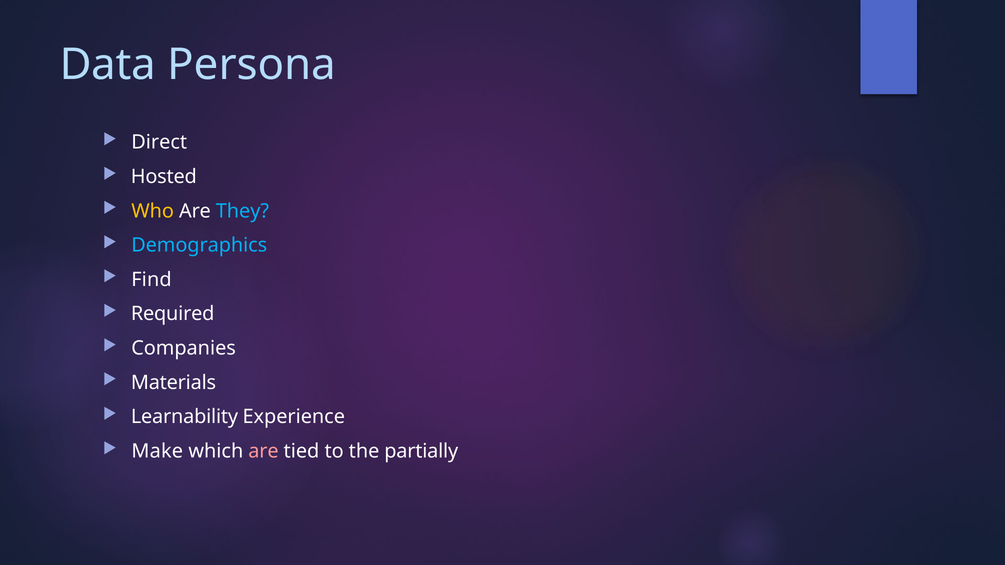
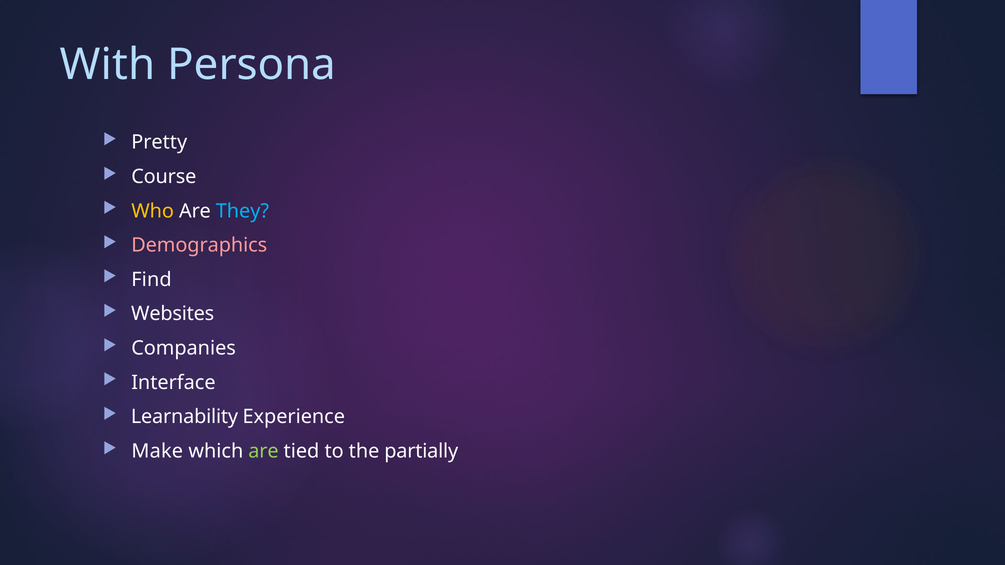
Data: Data -> With
Direct: Direct -> Pretty
Hosted: Hosted -> Course
Demographics colour: light blue -> pink
Required: Required -> Websites
Materials: Materials -> Interface
are at (264, 451) colour: pink -> light green
